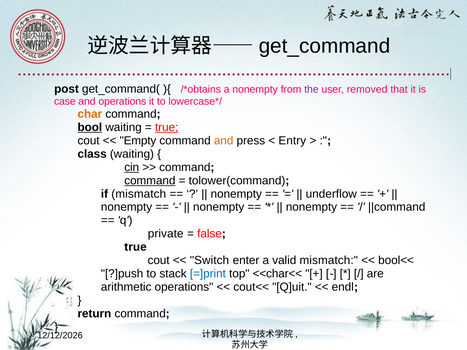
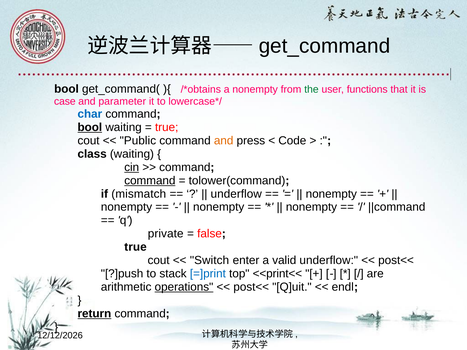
post at (67, 89): post -> bool
the colour: purple -> green
removed: removed -> functions
and operations: operations -> parameter
char colour: orange -> blue
true at (167, 127) underline: present -> none
Empty: Empty -> Public
Entry: Entry -> Code
nonempty at (236, 194): nonempty -> underflow
underflow at (331, 194): underflow -> nonempty
valid mismatch: mismatch -> underflow
bool<< at (396, 261): bool<< -> post<<
<<char<<: <<char<< -> <<print<<
operations at (184, 287) underline: none -> present
cout<< at (251, 287): cout<< -> post<<
return underline: none -> present
